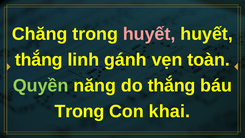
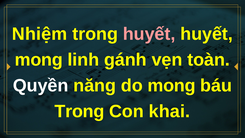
Chăng: Chăng -> Nhiệm
thắng at (39, 60): thắng -> mong
Quyền colour: light green -> white
do thắng: thắng -> mong
